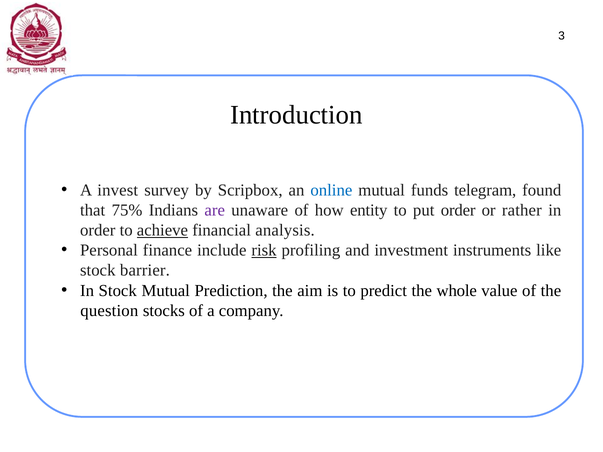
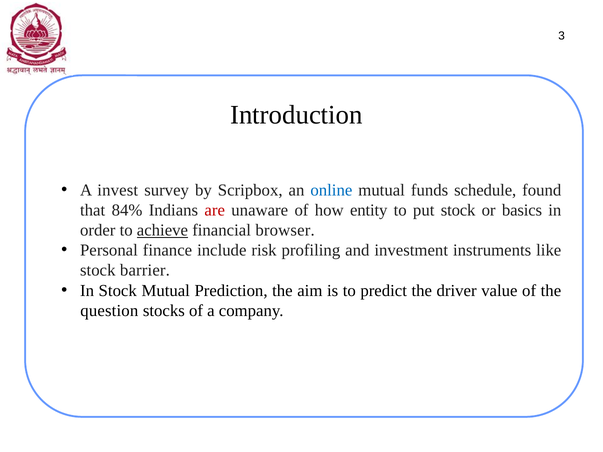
telegram: telegram -> schedule
75%: 75% -> 84%
are colour: purple -> red
put order: order -> stock
rather: rather -> basics
analysis: analysis -> browser
risk underline: present -> none
whole: whole -> driver
